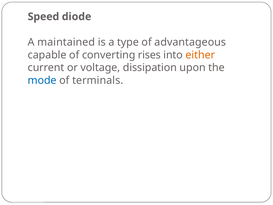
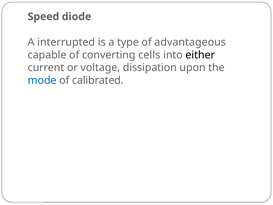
maintained: maintained -> interrupted
rises: rises -> cells
either colour: orange -> black
terminals: terminals -> calibrated
